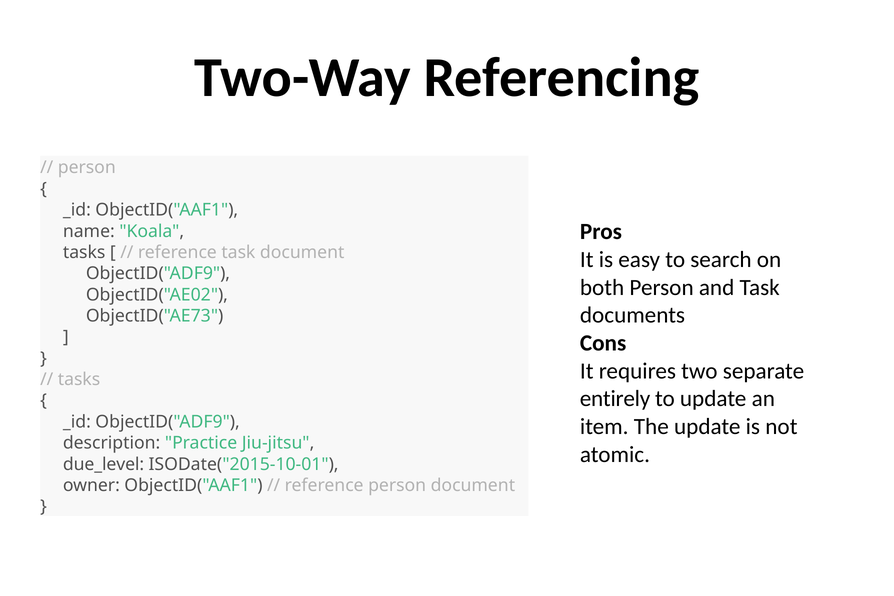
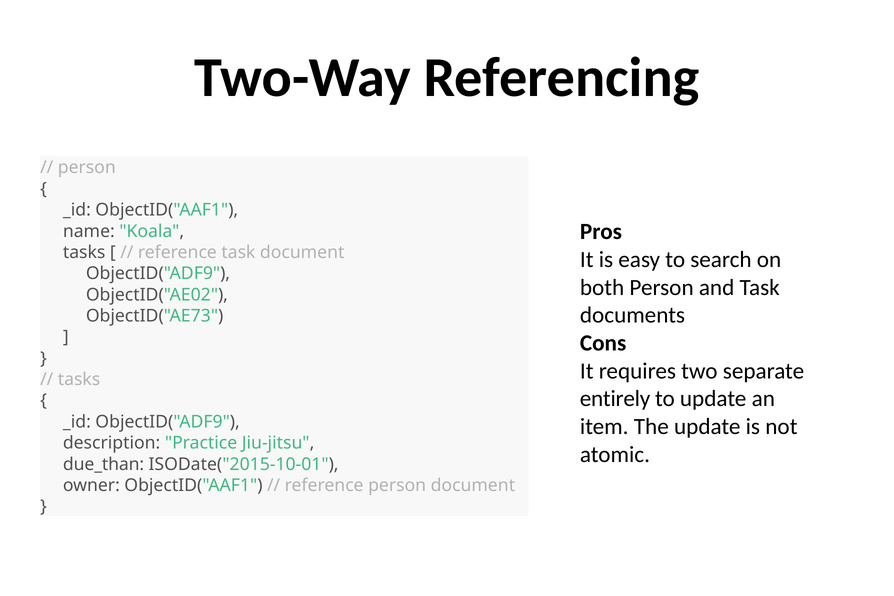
due_level: due_level -> due_than
